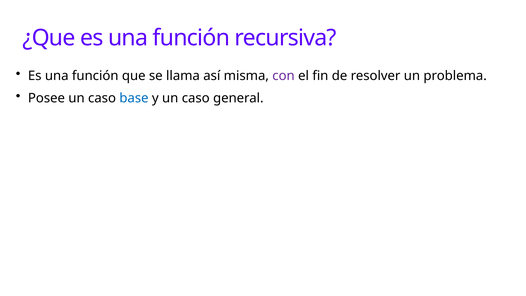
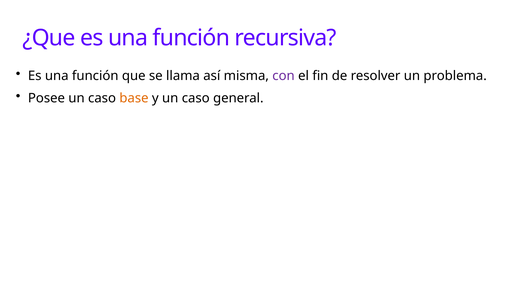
base colour: blue -> orange
